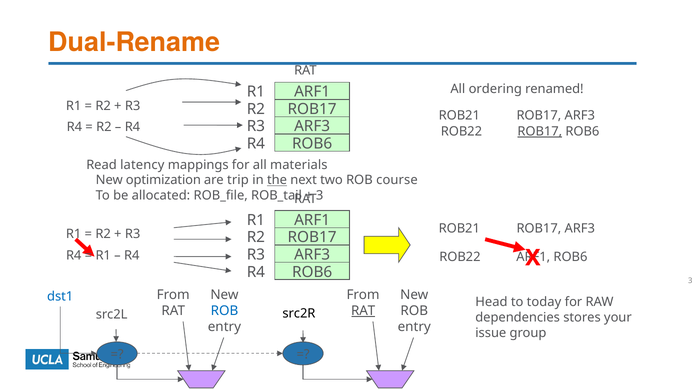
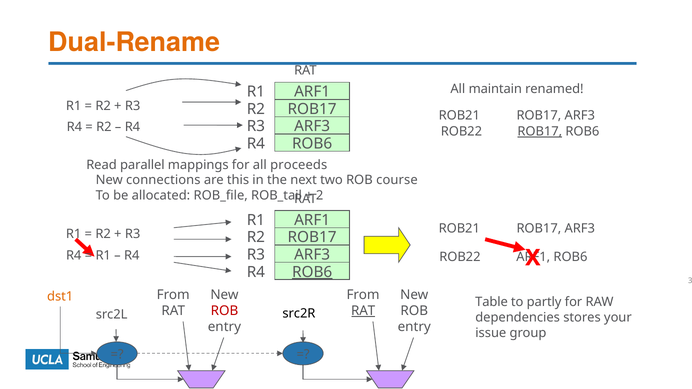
ordering: ordering -> maintain
latency: latency -> parallel
materials: materials -> proceeds
optimization: optimization -> connections
trip: trip -> this
the underline: present -> none
3: 3 -> 2
ROB6 at (312, 272) underline: none -> present
dst1 colour: blue -> orange
Head: Head -> Table
today: today -> partly
ROB at (224, 311) colour: blue -> red
